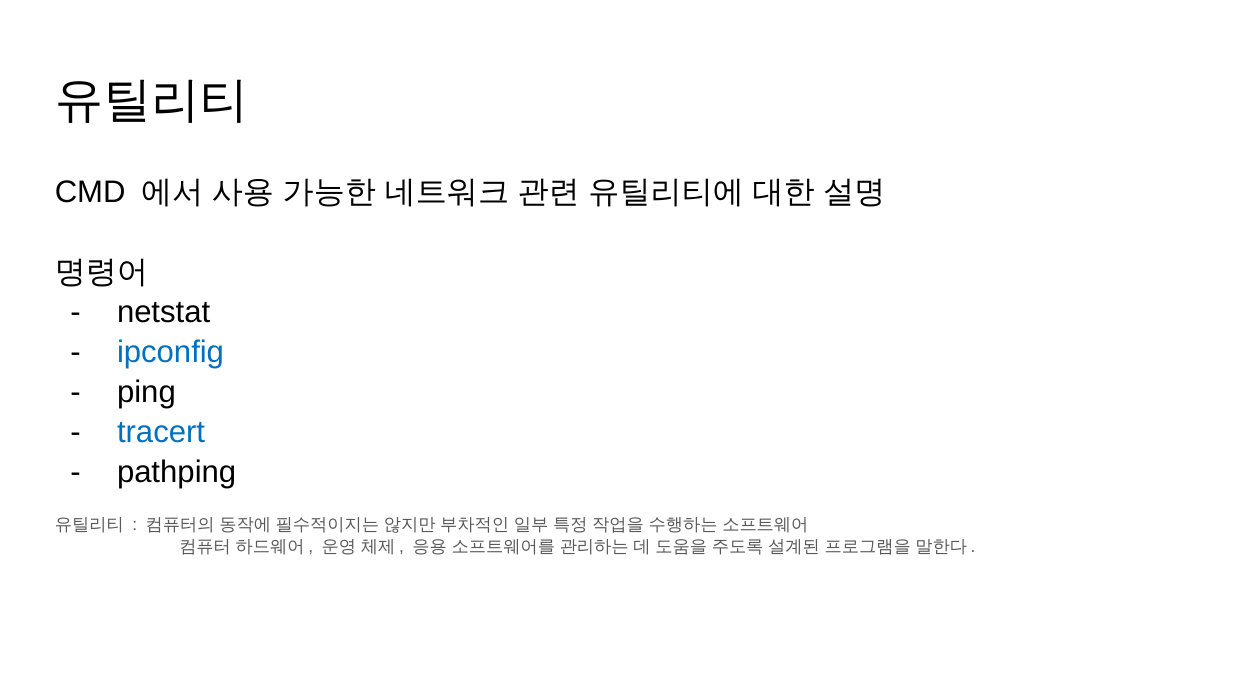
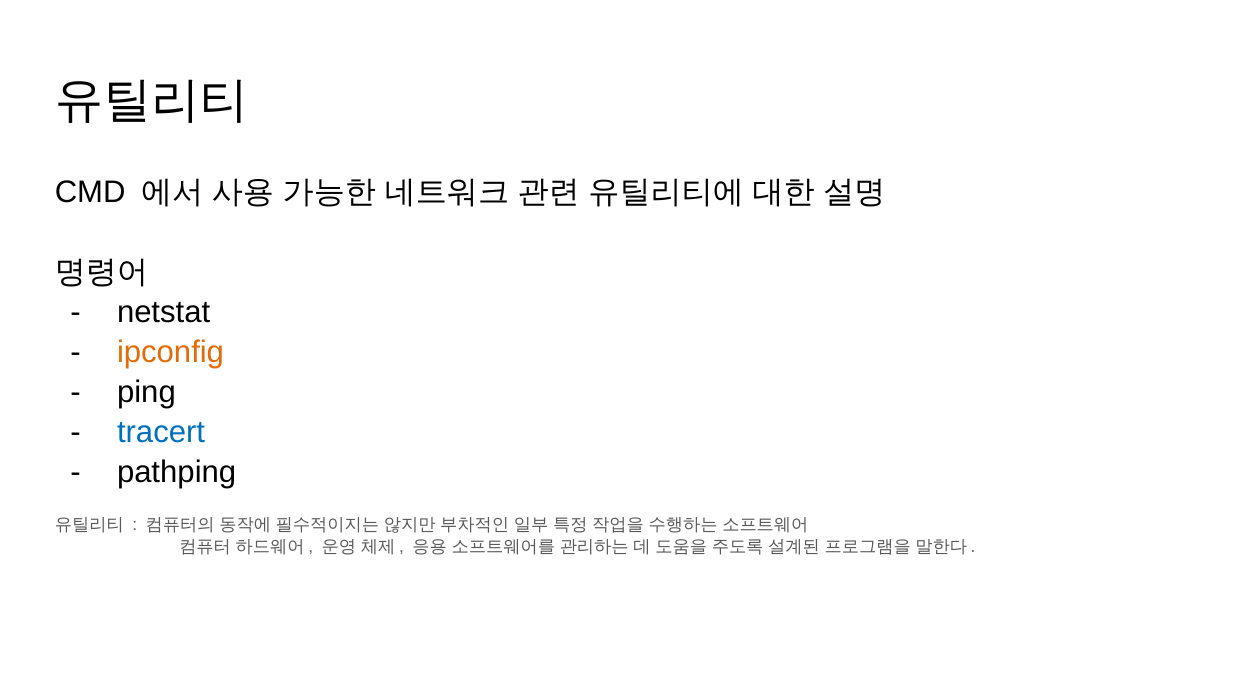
ipconfig colour: blue -> orange
